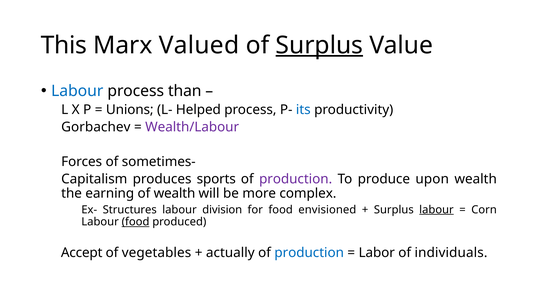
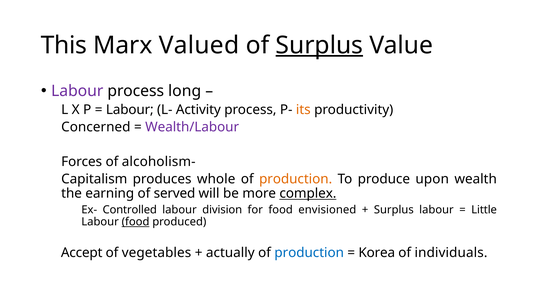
Labour at (77, 91) colour: blue -> purple
than: than -> long
Unions at (130, 109): Unions -> Labour
Helped: Helped -> Activity
its colour: blue -> orange
Gorbachev: Gorbachev -> Concerned
sometimes-: sometimes- -> alcoholism-
sports: sports -> whole
production at (296, 179) colour: purple -> orange
of wealth: wealth -> served
complex underline: none -> present
Structures: Structures -> Controlled
labour at (436, 209) underline: present -> none
Corn: Corn -> Little
Labor: Labor -> Korea
